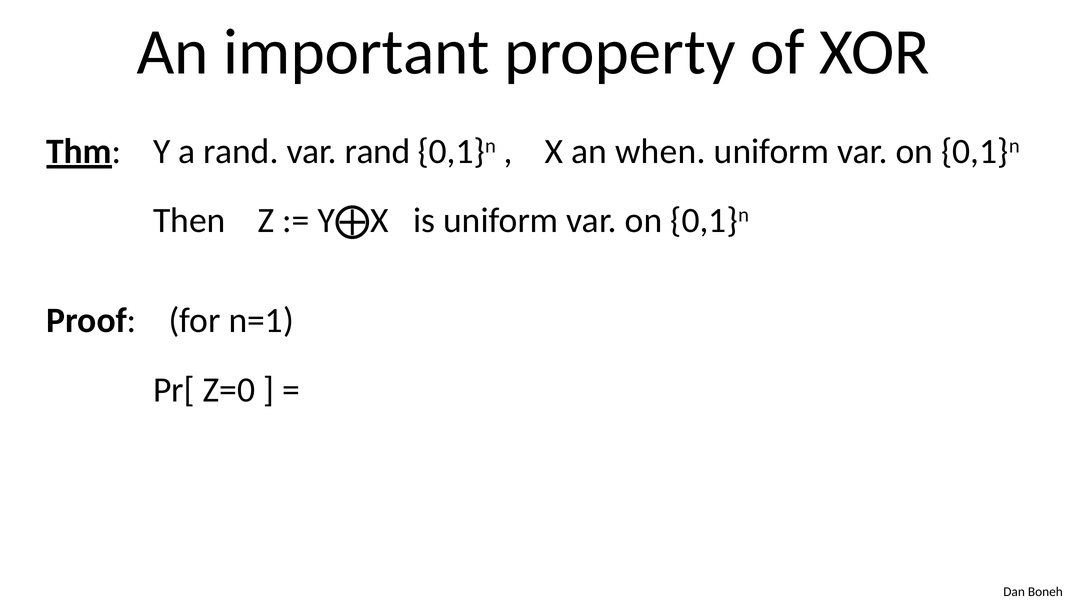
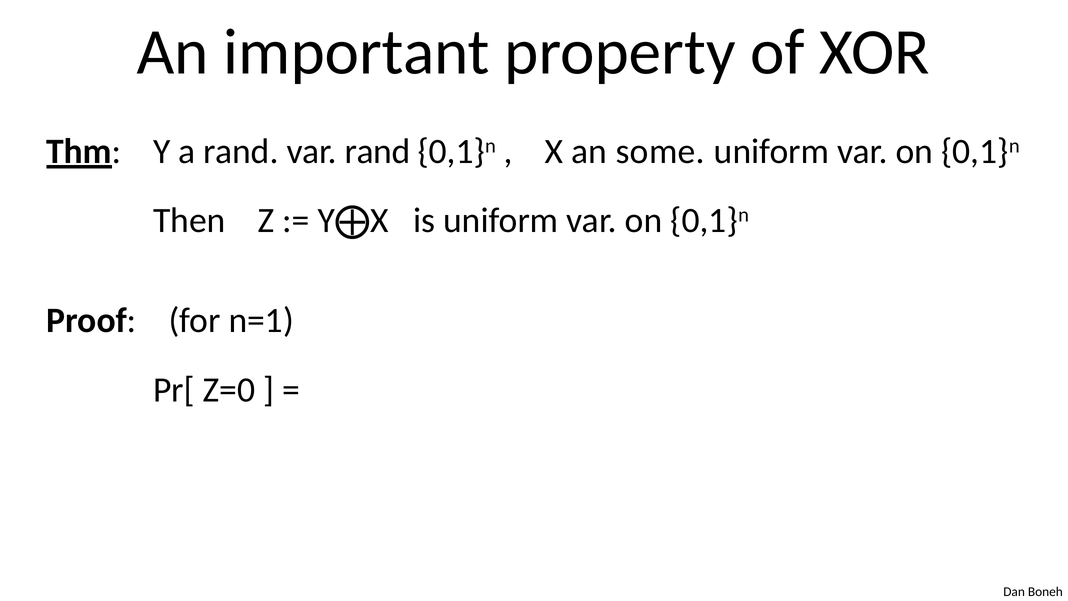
when: when -> some
